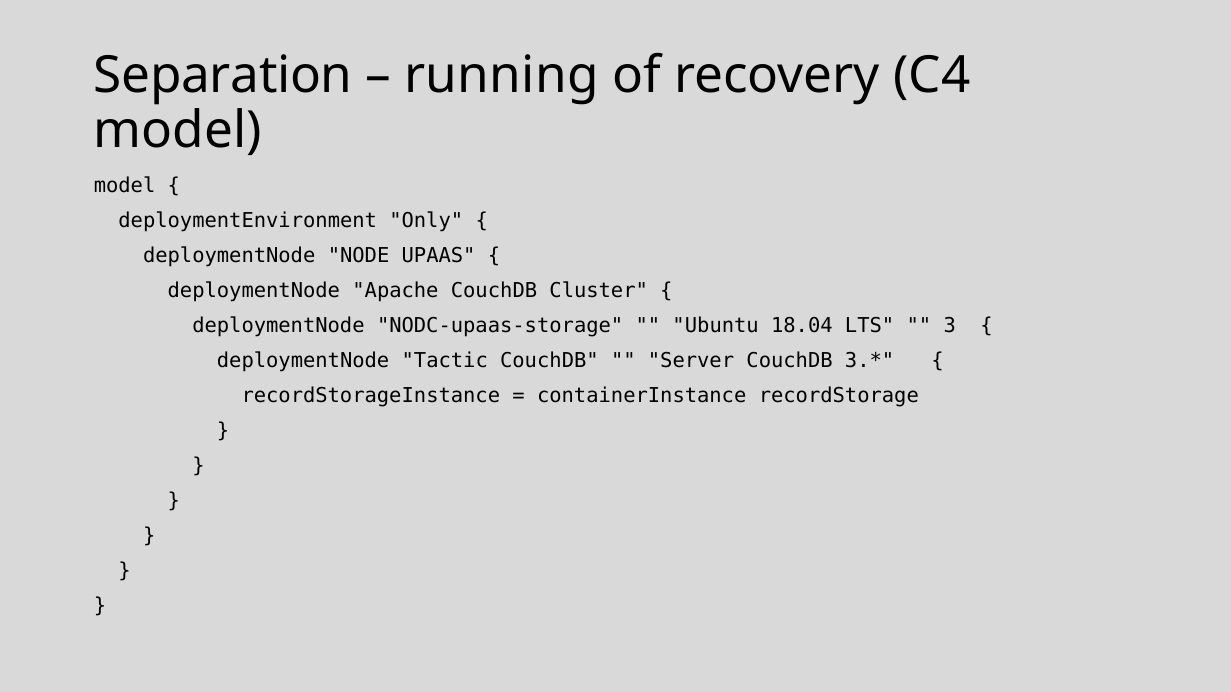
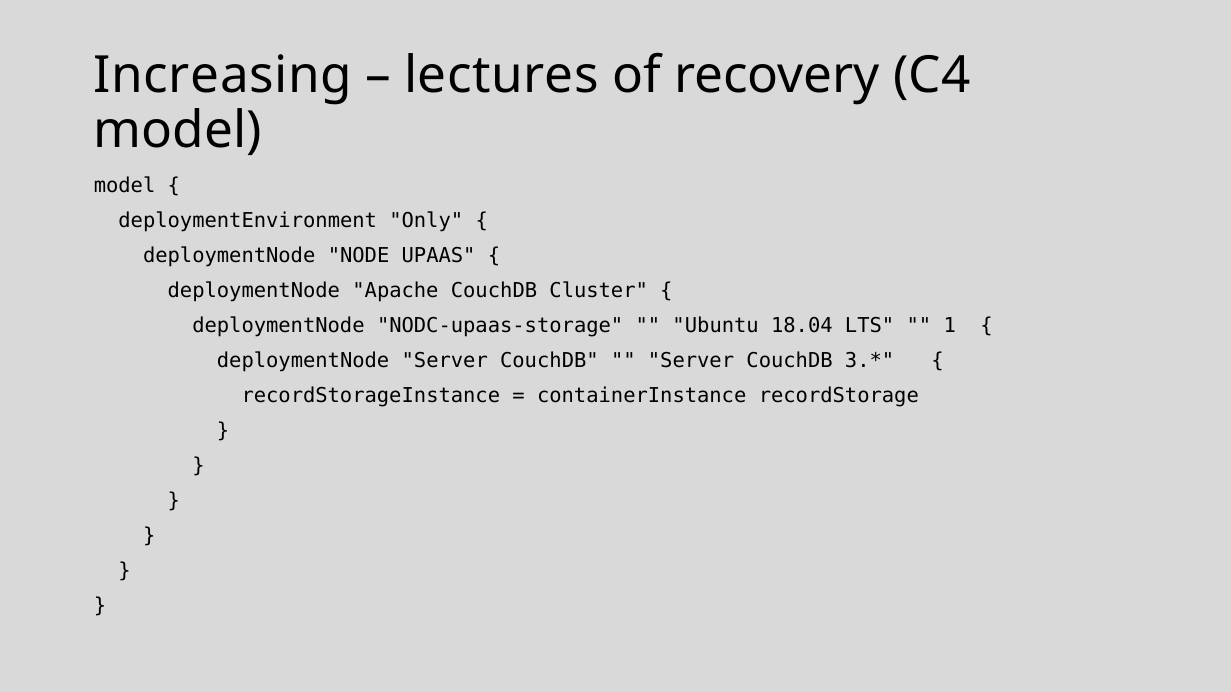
Separation: Separation -> Increasing
running: running -> lectures
3: 3 -> 1
deploymentNode Tactic: Tactic -> Server
